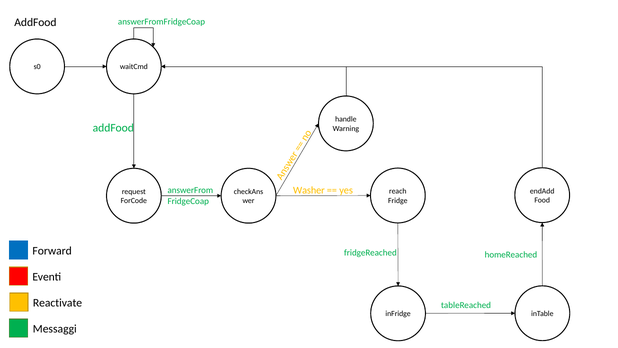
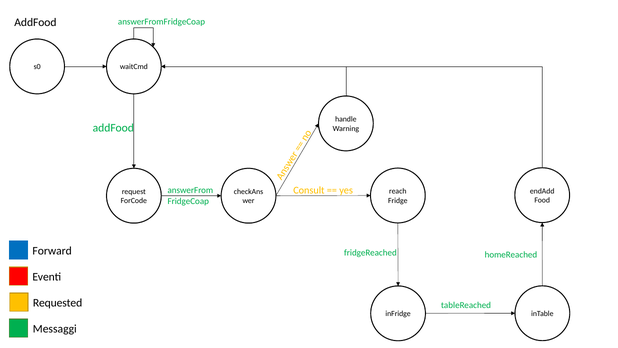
Washer: Washer -> Consult
Reactivate: Reactivate -> Requested
